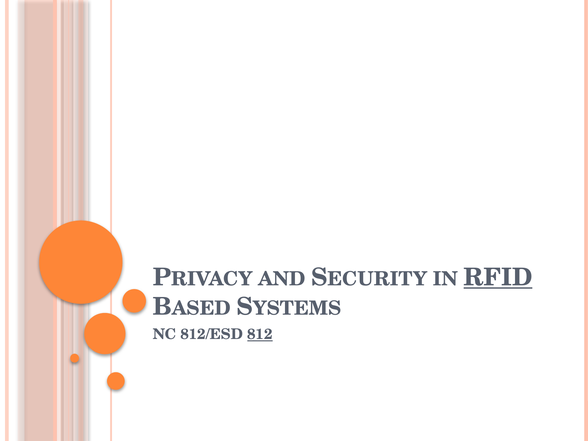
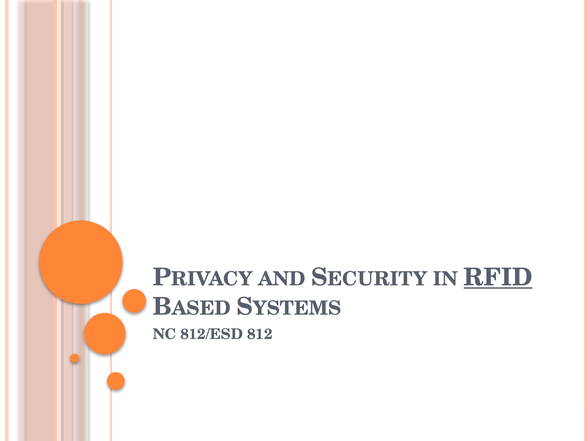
812 underline: present -> none
